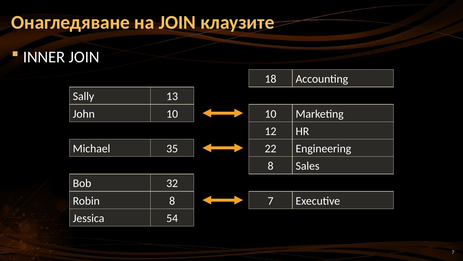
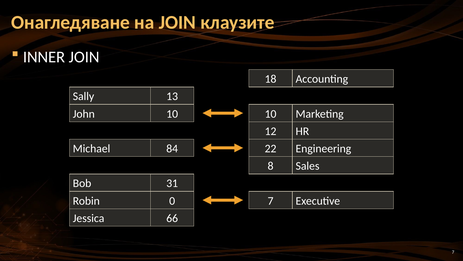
35: 35 -> 84
32: 32 -> 31
Robin 8: 8 -> 0
54: 54 -> 66
